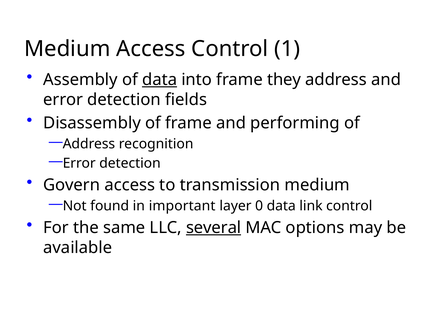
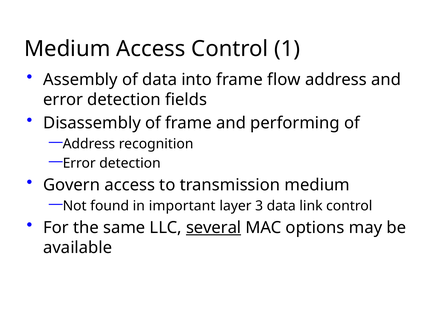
data at (160, 80) underline: present -> none
they: they -> flow
0: 0 -> 3
